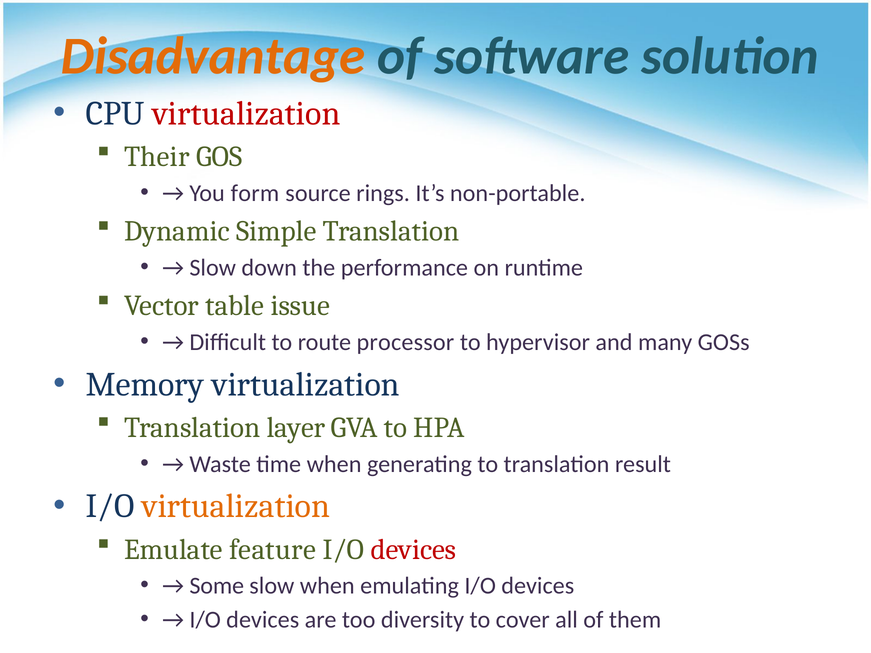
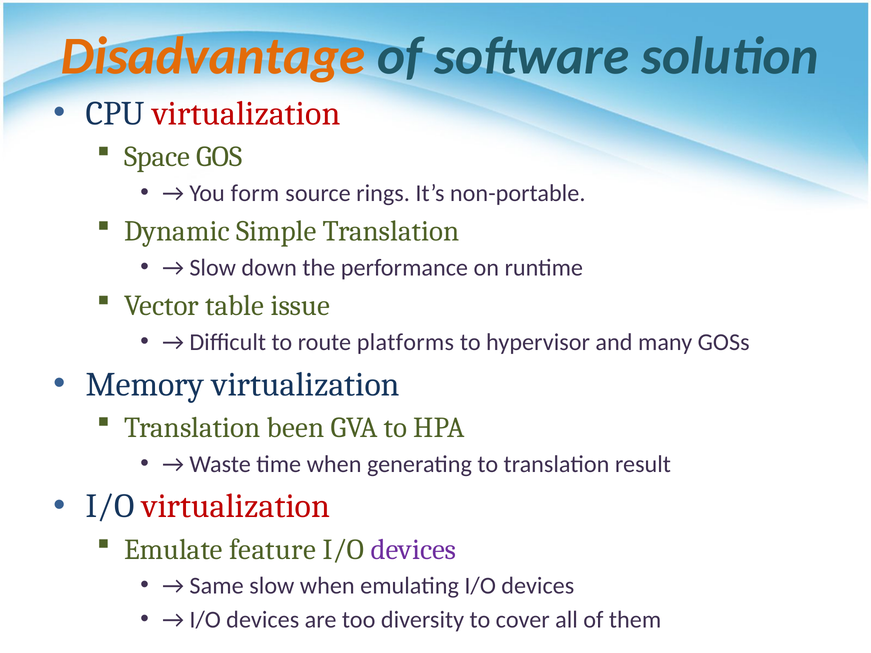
Their: Their -> Space
processor: processor -> platforms
layer: layer -> been
virtualization at (236, 506) colour: orange -> red
devices at (413, 550) colour: red -> purple
Some: Some -> Same
